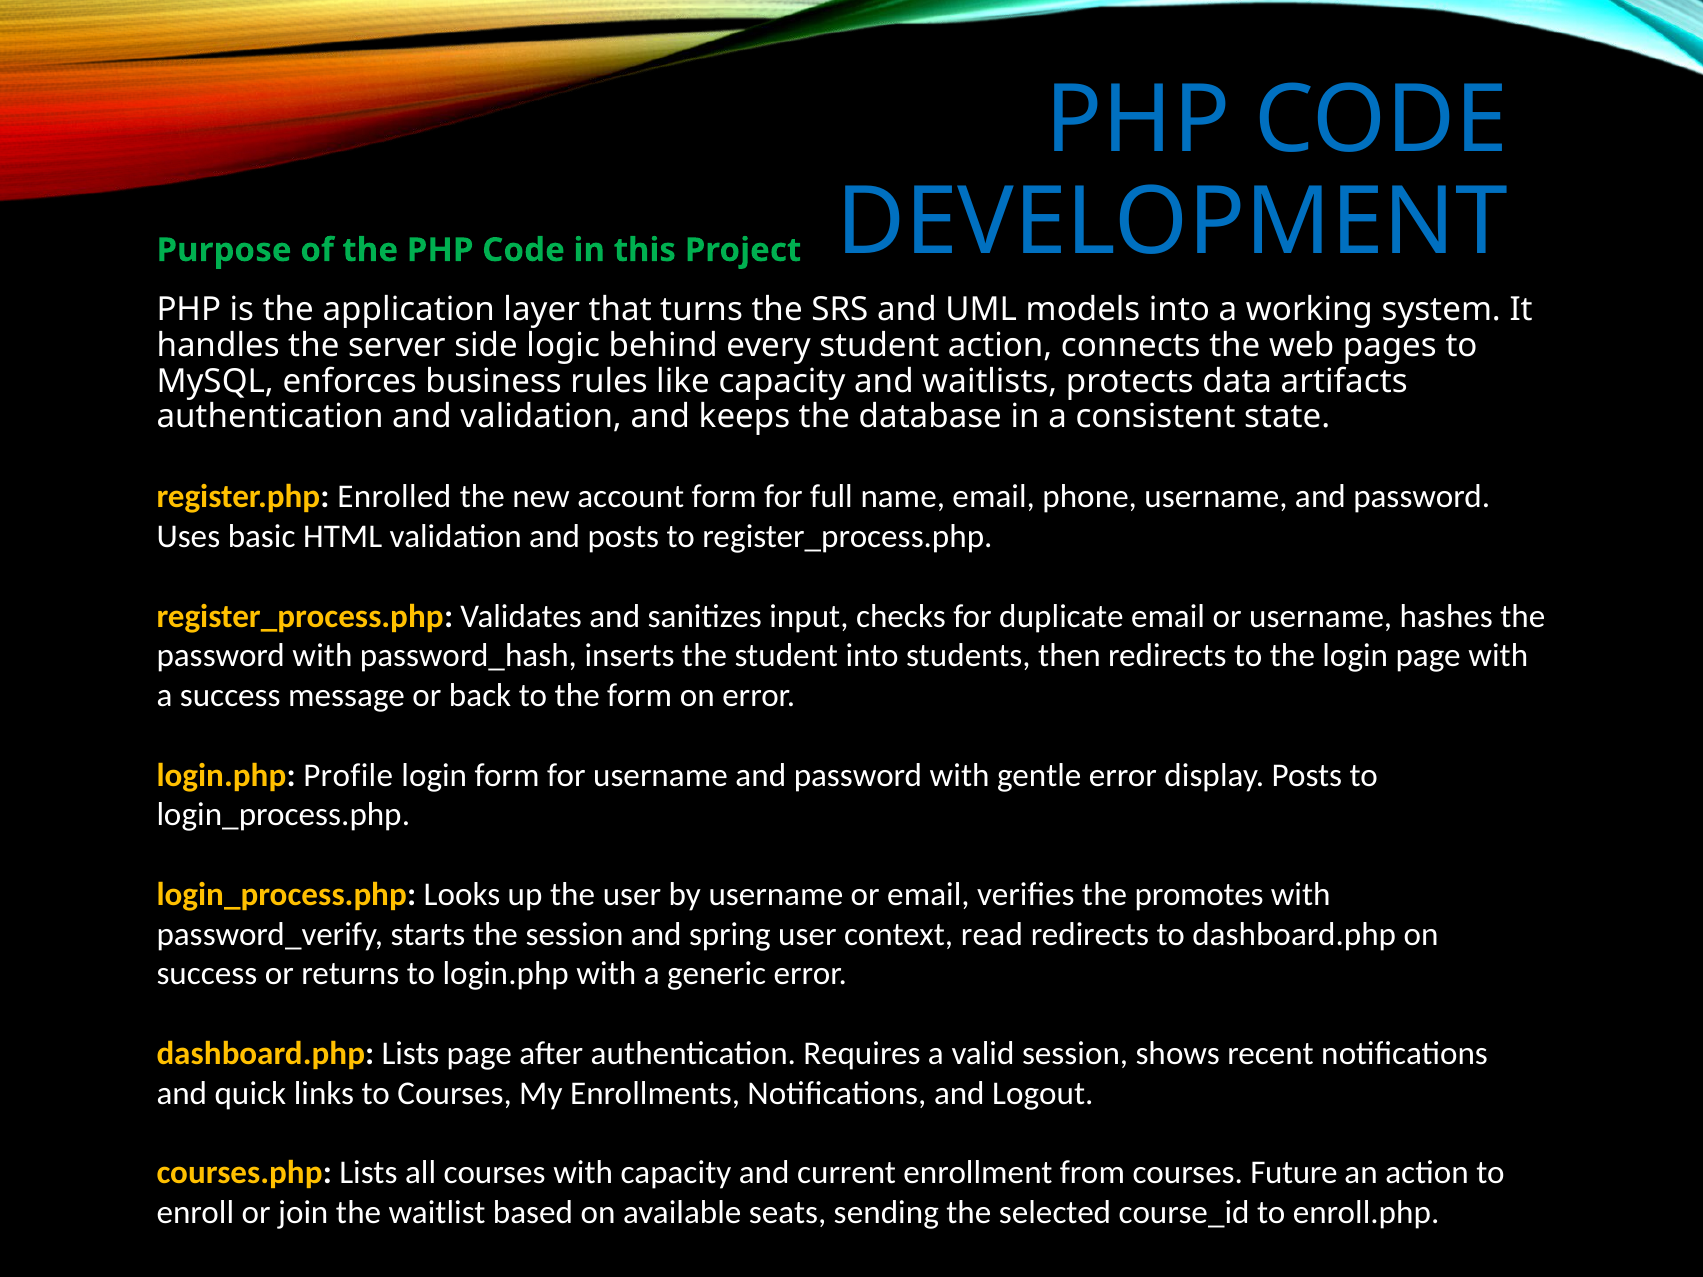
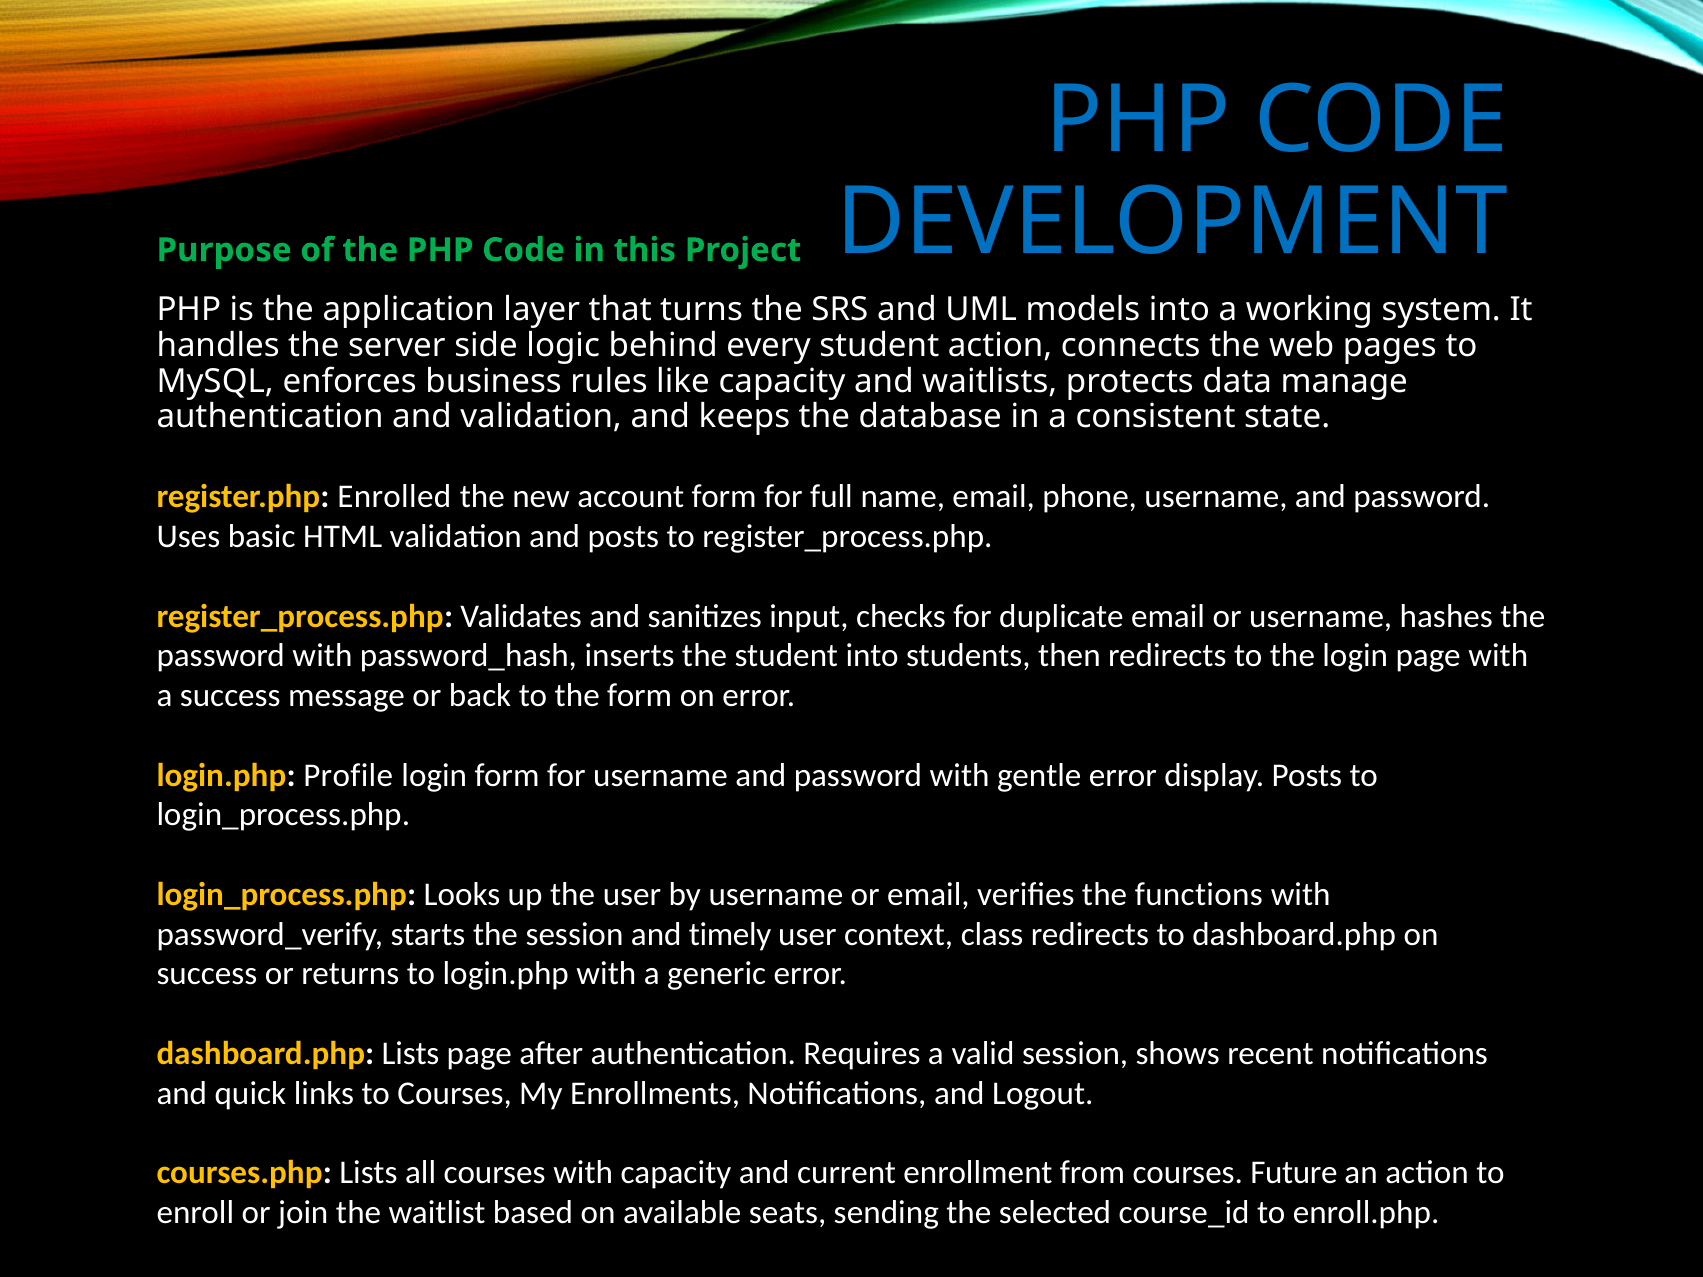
artifacts: artifacts -> manage
promotes: promotes -> functions
spring: spring -> timely
read: read -> class
